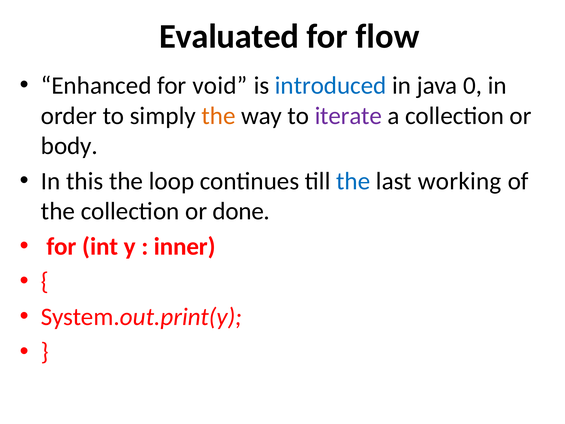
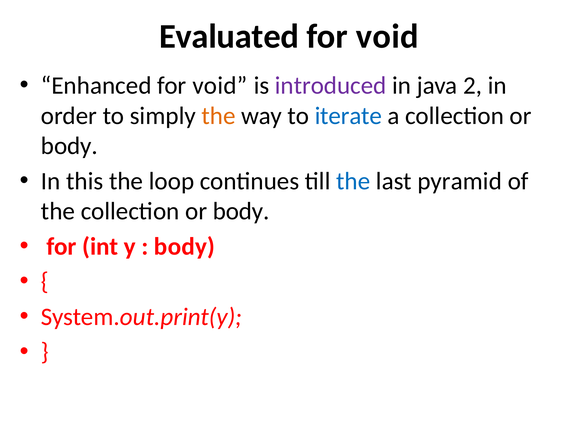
flow at (387, 36): flow -> void
introduced colour: blue -> purple
0: 0 -> 2
iterate colour: purple -> blue
working: working -> pyramid
the collection or done: done -> body
inner at (185, 246): inner -> body
